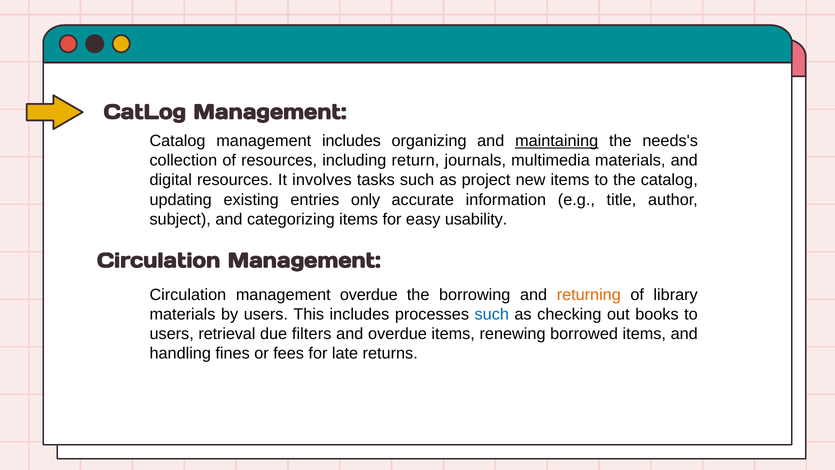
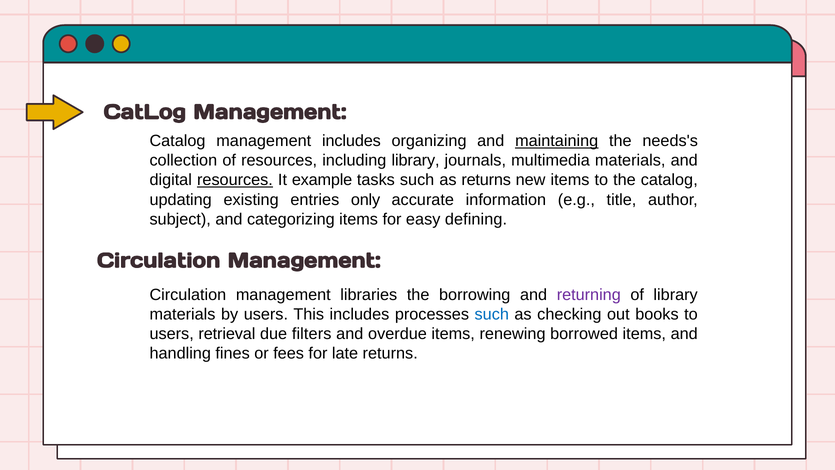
including return: return -> library
resources at (235, 180) underline: none -> present
involves: involves -> example
as project: project -> returns
usability: usability -> defining
management overdue: overdue -> libraries
returning colour: orange -> purple
